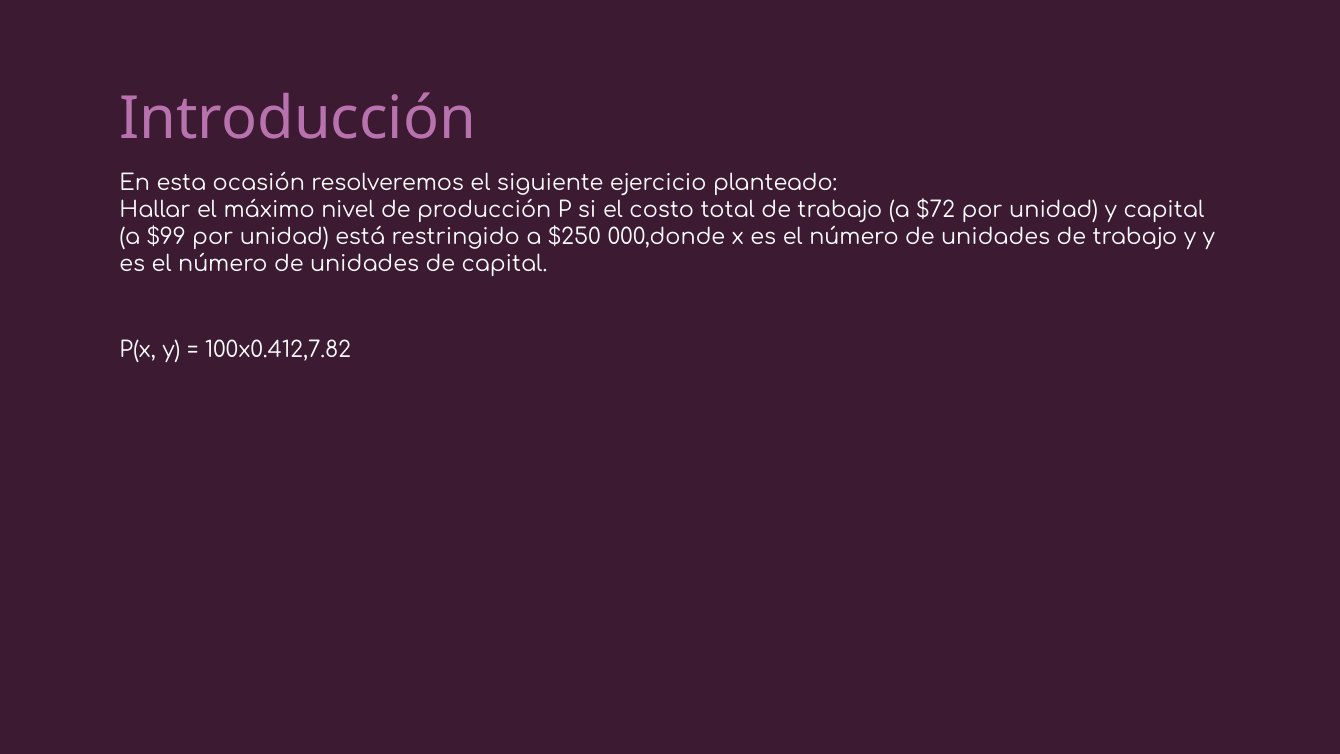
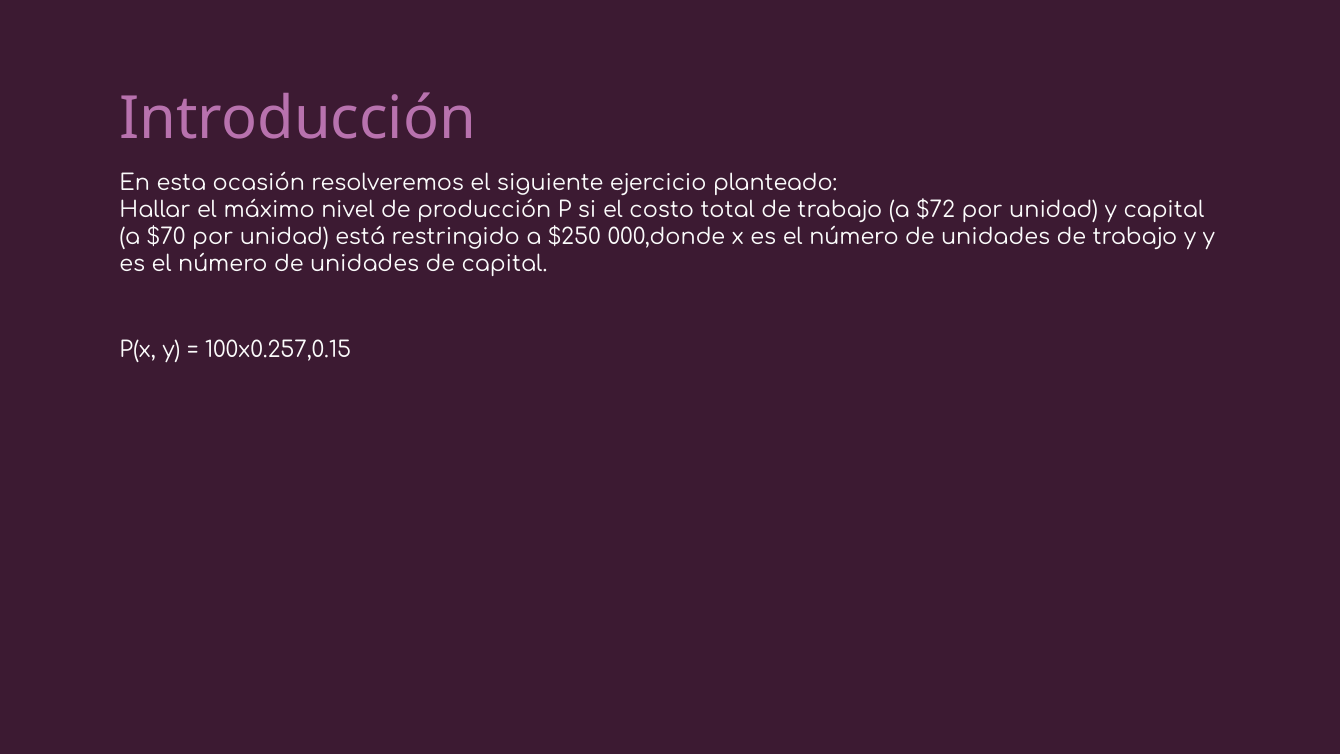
$99: $99 -> $70
100x0.412,7.82: 100x0.412,7.82 -> 100x0.257,0.15
